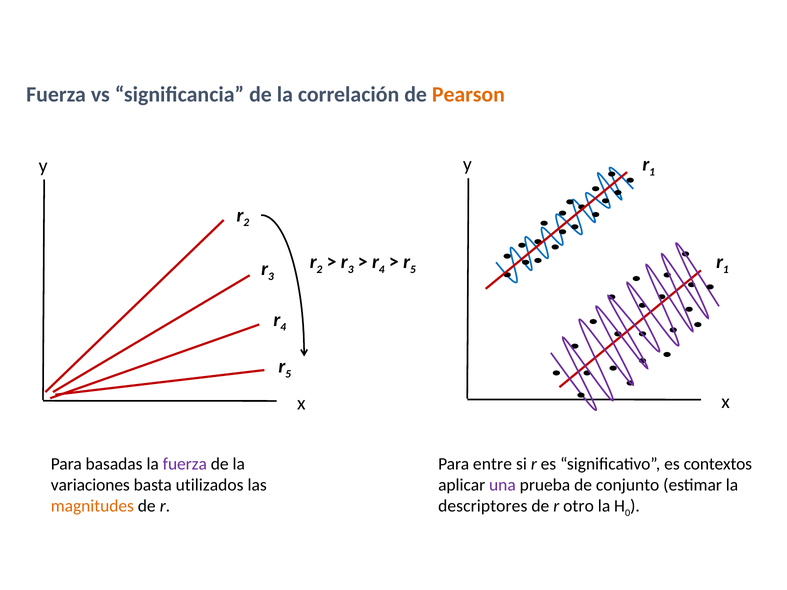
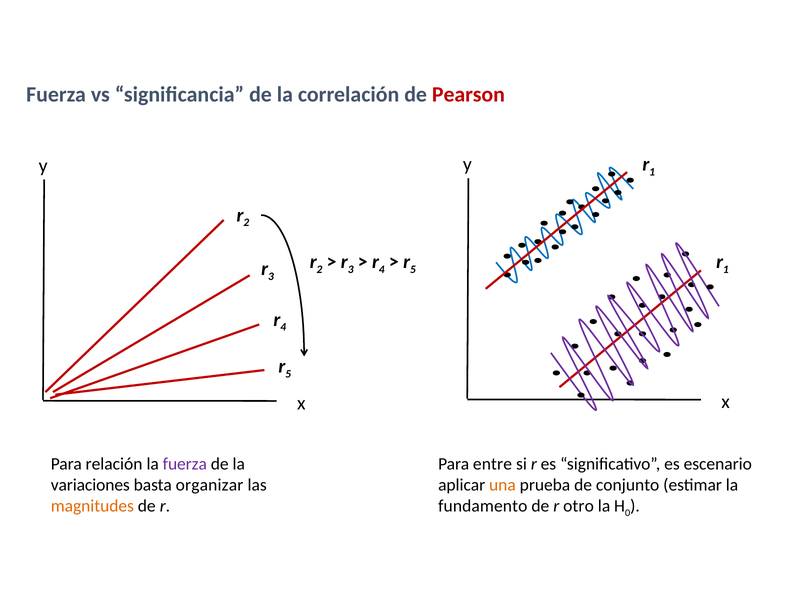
Pearson colour: orange -> red
contextos: contextos -> escenario
basadas: basadas -> relación
utilizados: utilizados -> organizar
una colour: purple -> orange
descriptores: descriptores -> fundamento
